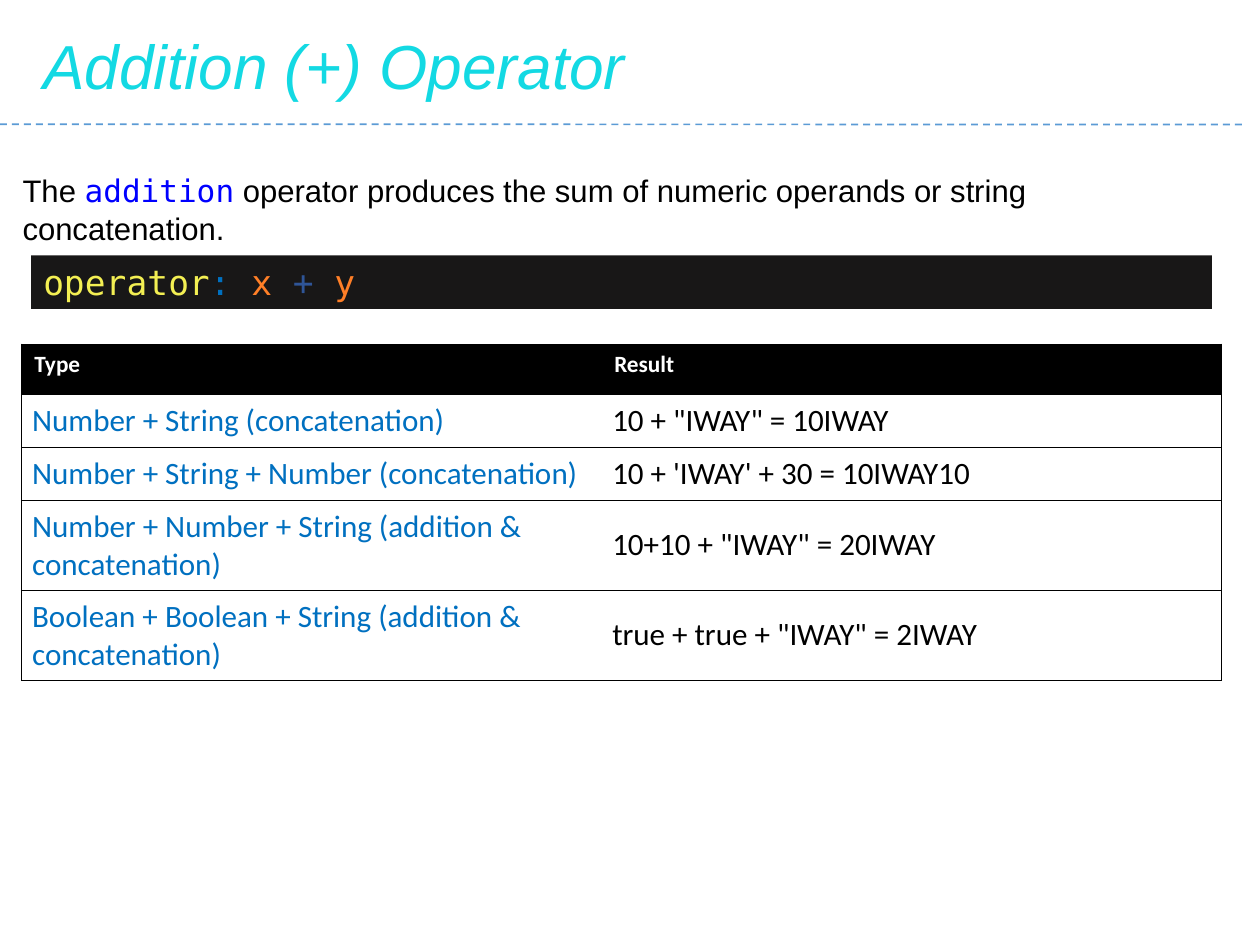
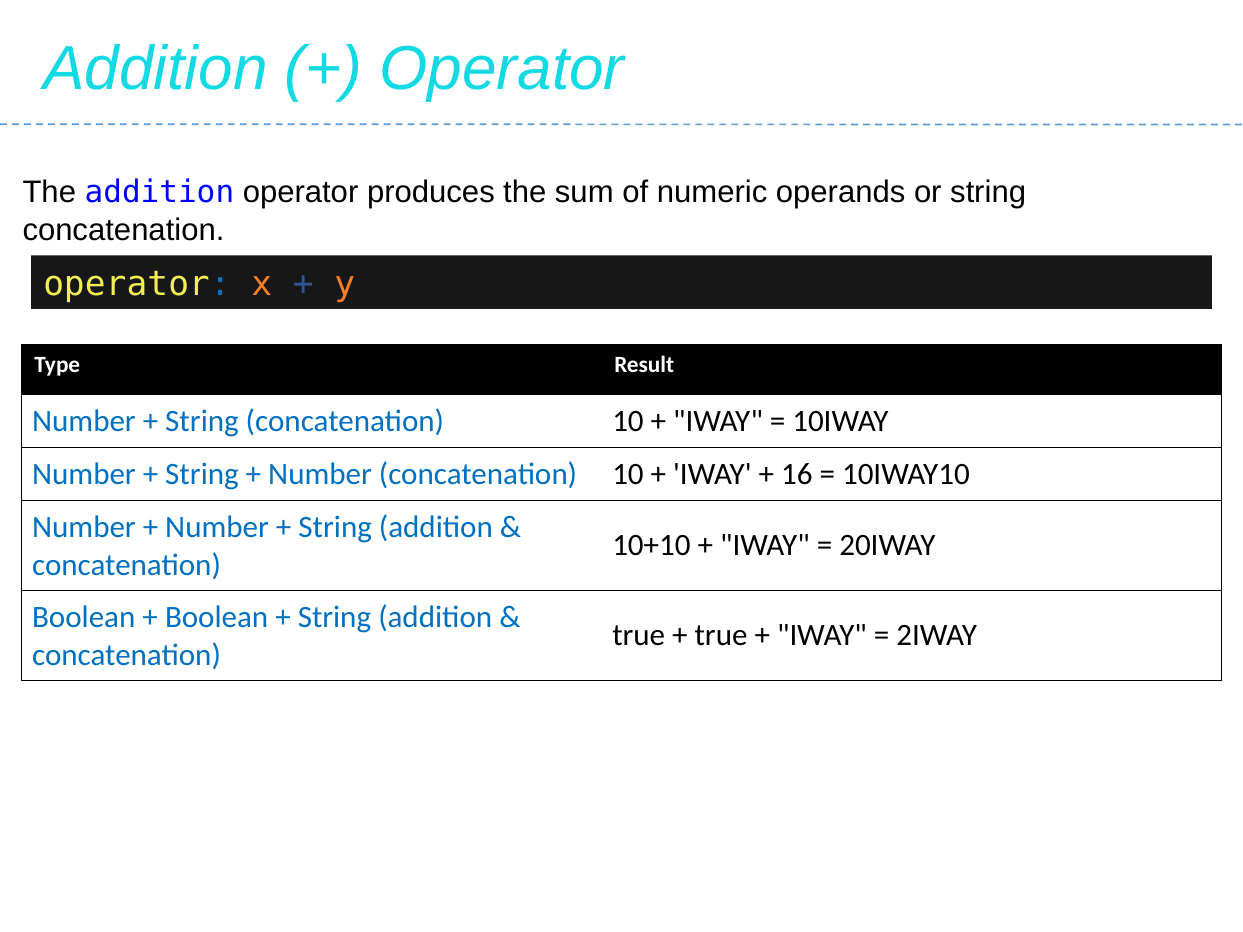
30: 30 -> 16
